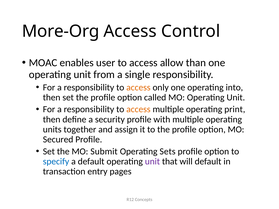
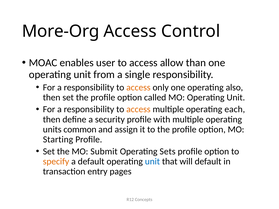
into: into -> also
print: print -> each
together: together -> common
Secured: Secured -> Starting
specify colour: blue -> orange
unit at (152, 162) colour: purple -> blue
